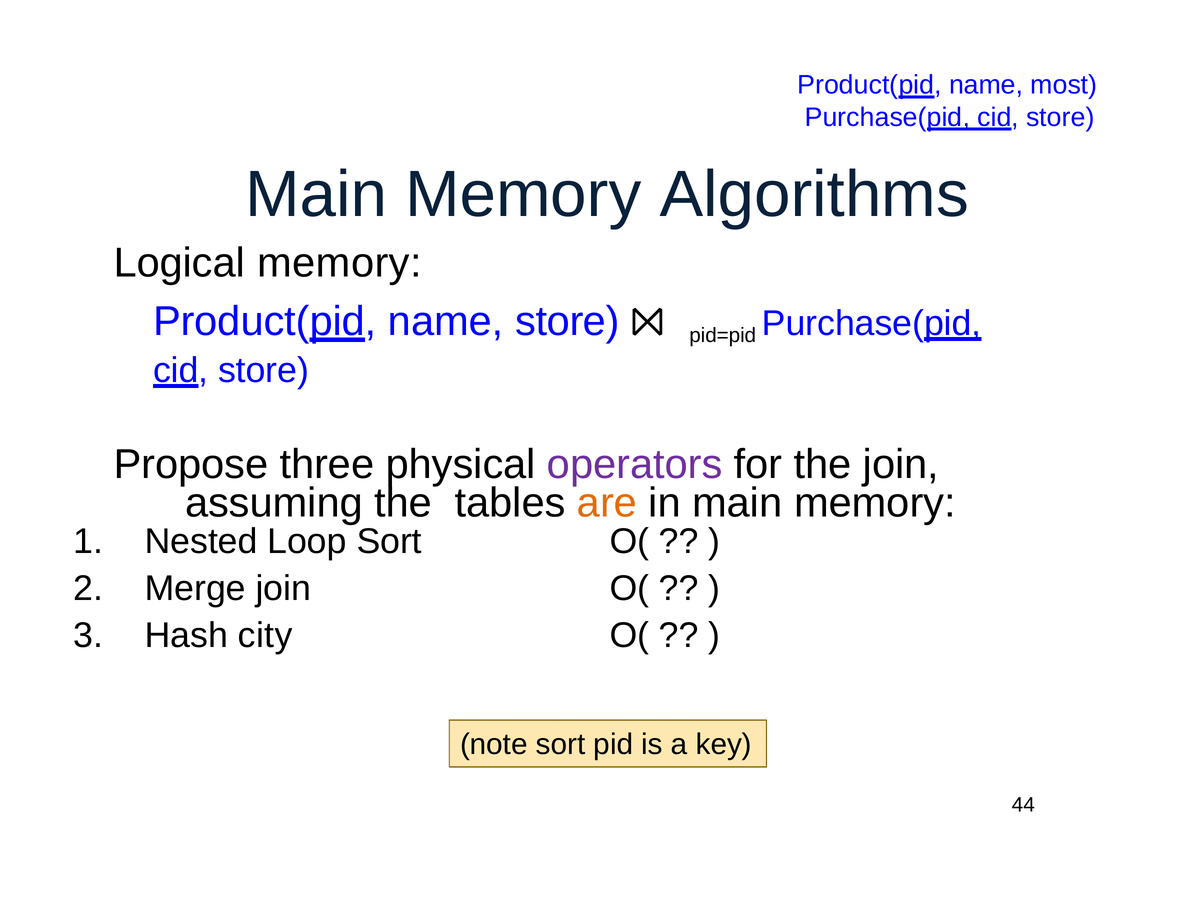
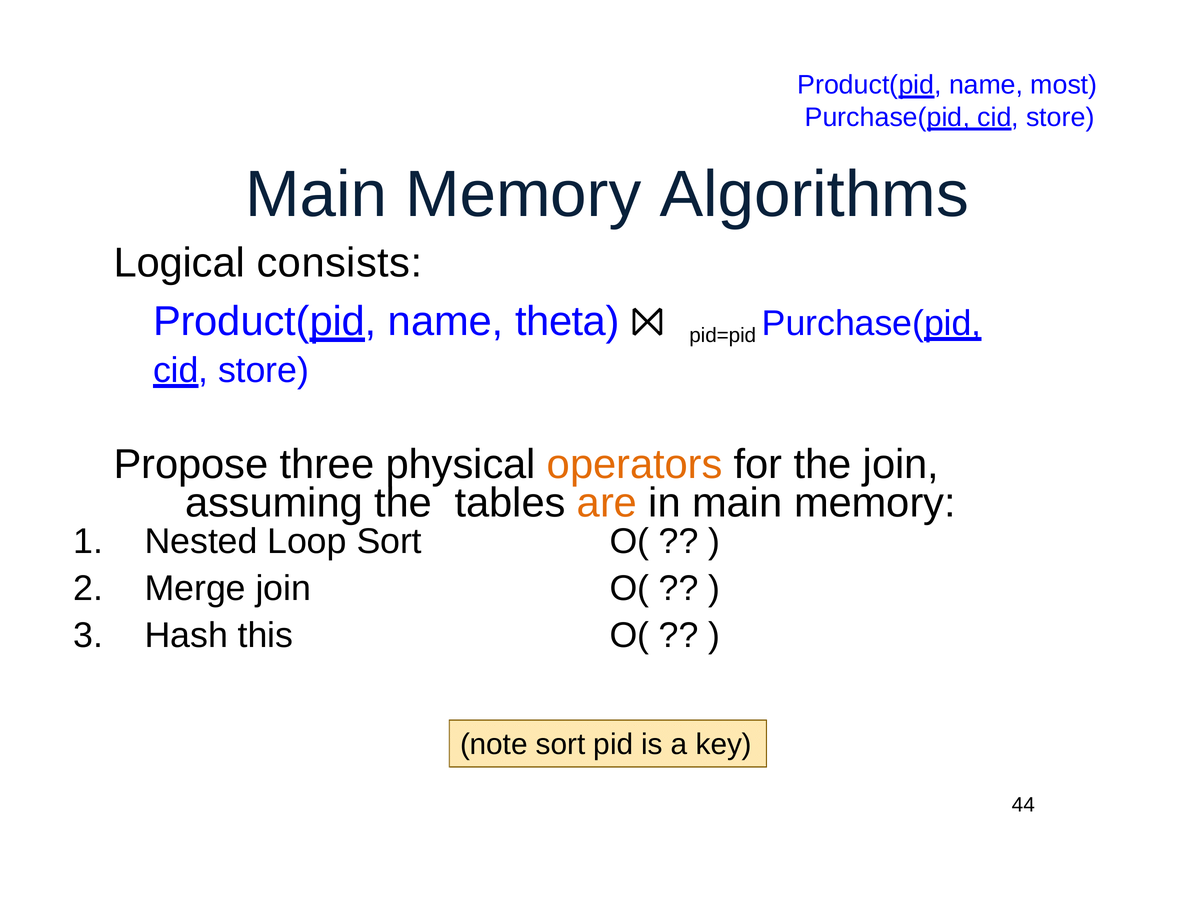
Logical memory: memory -> consists
name store: store -> theta
operators colour: purple -> orange
city: city -> this
